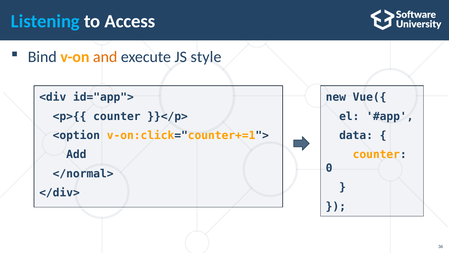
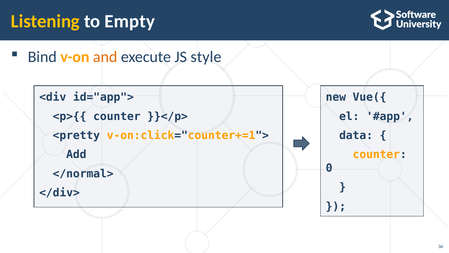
Listening colour: light blue -> yellow
Access: Access -> Empty
<option: <option -> <pretty
